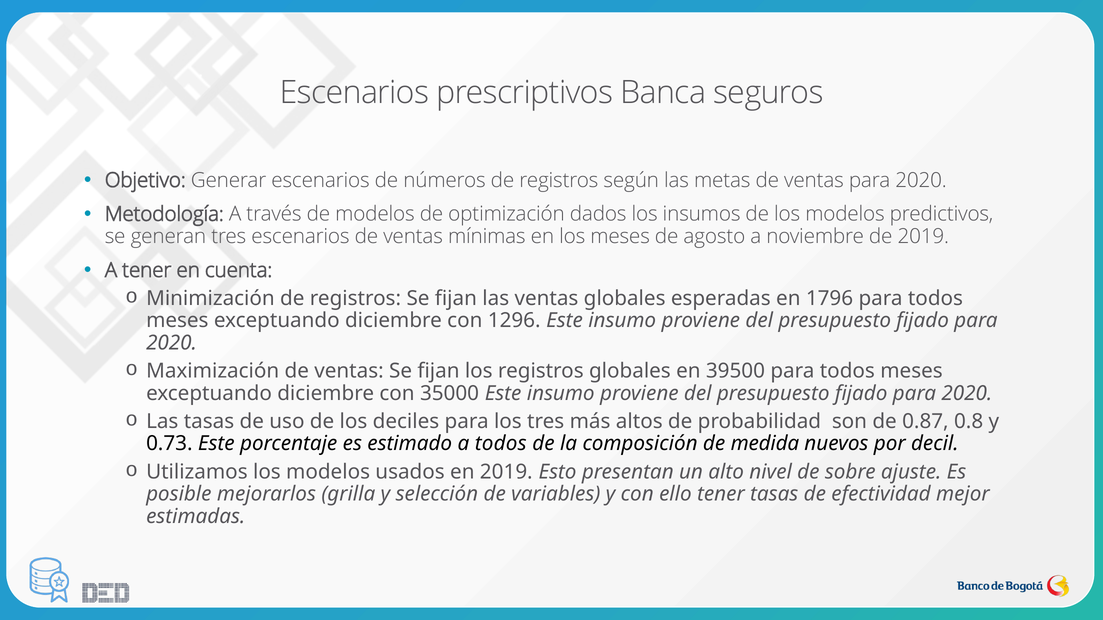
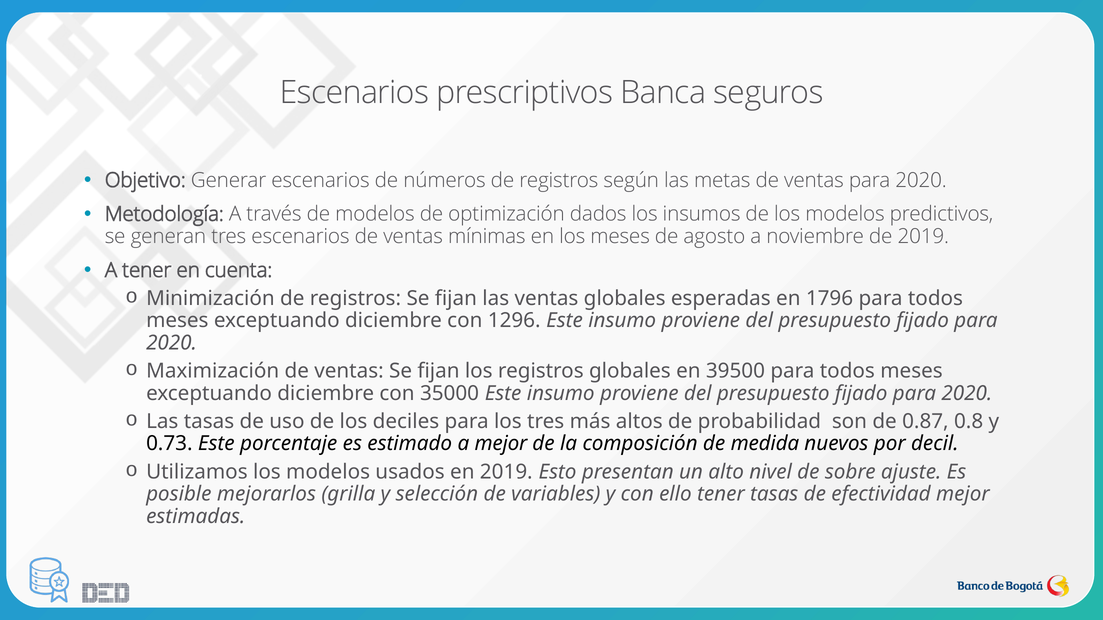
a todos: todos -> mejor
